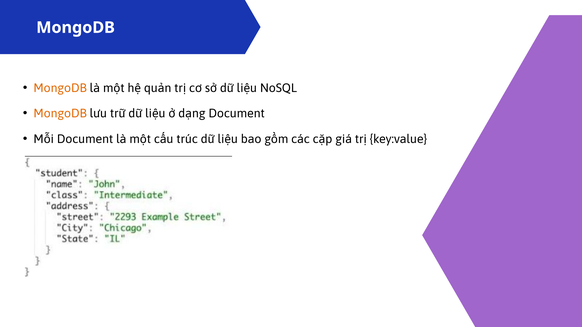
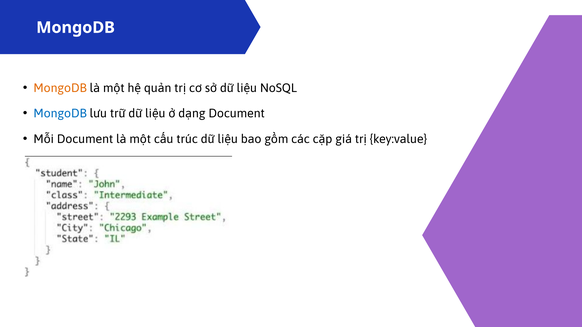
MongoDB at (60, 114) colour: orange -> blue
